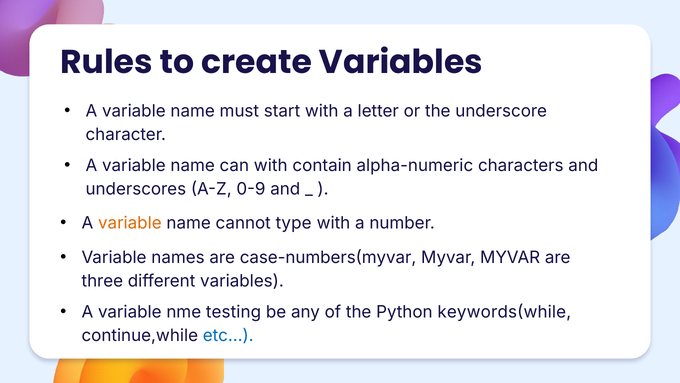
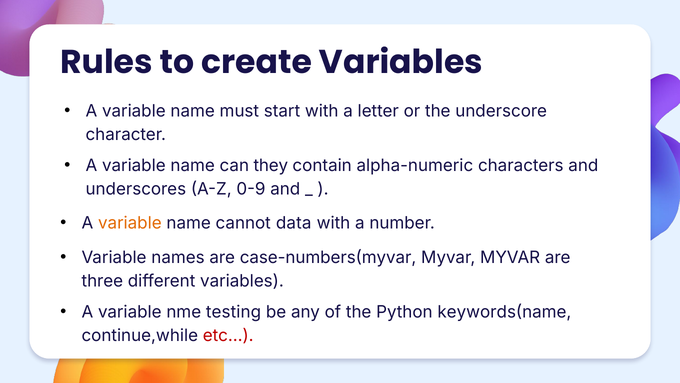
can with: with -> they
type: type -> data
keywords(while: keywords(while -> keywords(name
etc… colour: blue -> red
